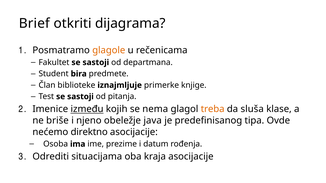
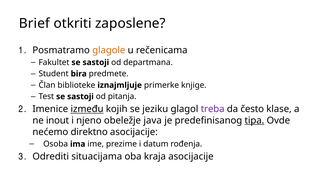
dijagrama: dijagrama -> zaposlene
nema: nema -> jeziku
treba colour: orange -> purple
sluša: sluša -> često
briše: briše -> inout
tipa underline: none -> present
